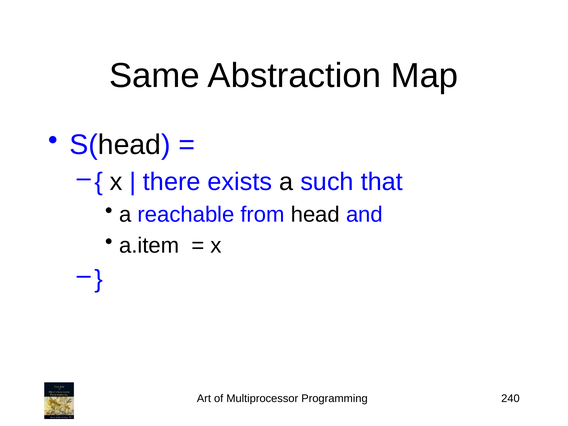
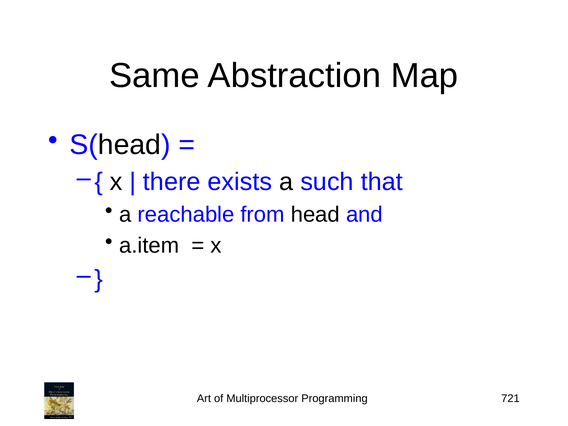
240: 240 -> 721
